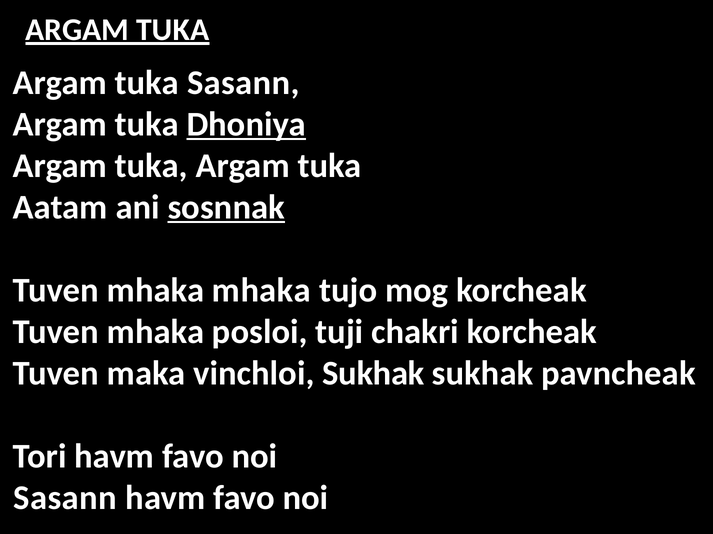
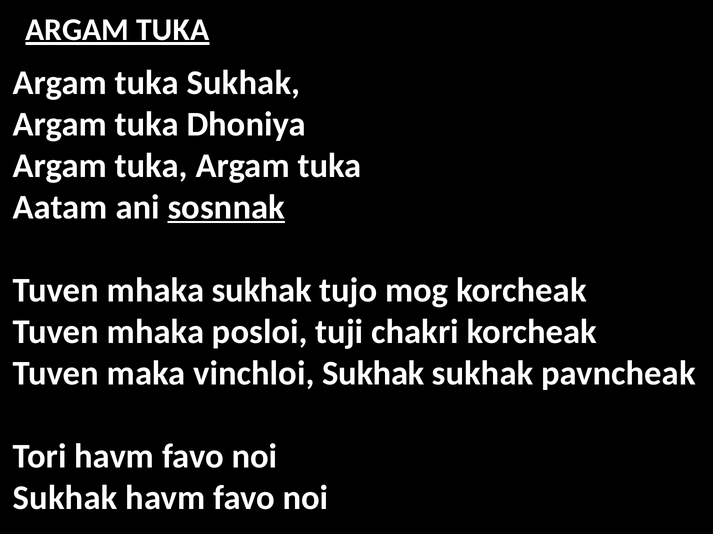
tuka Sasann: Sasann -> Sukhak
Dhoniya underline: present -> none
mhaka mhaka: mhaka -> sukhak
Sasann at (65, 499): Sasann -> Sukhak
